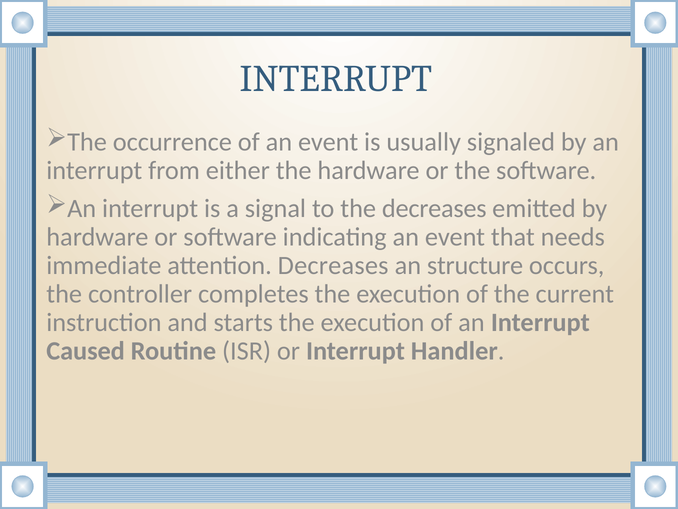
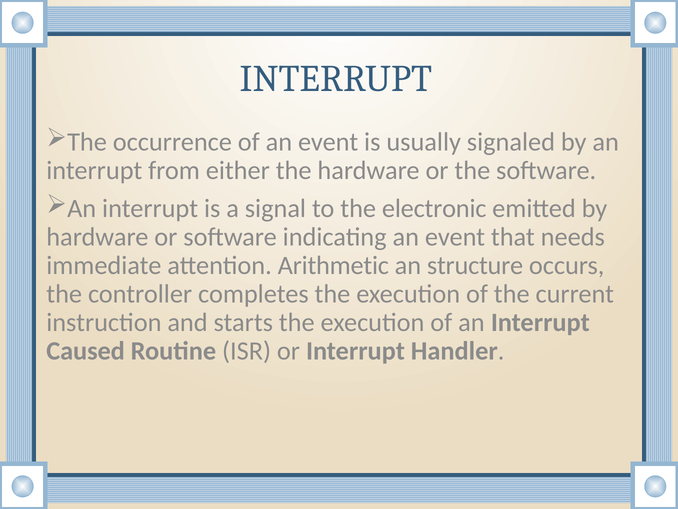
the decreases: decreases -> electronic
attention Decreases: Decreases -> Arithmetic
